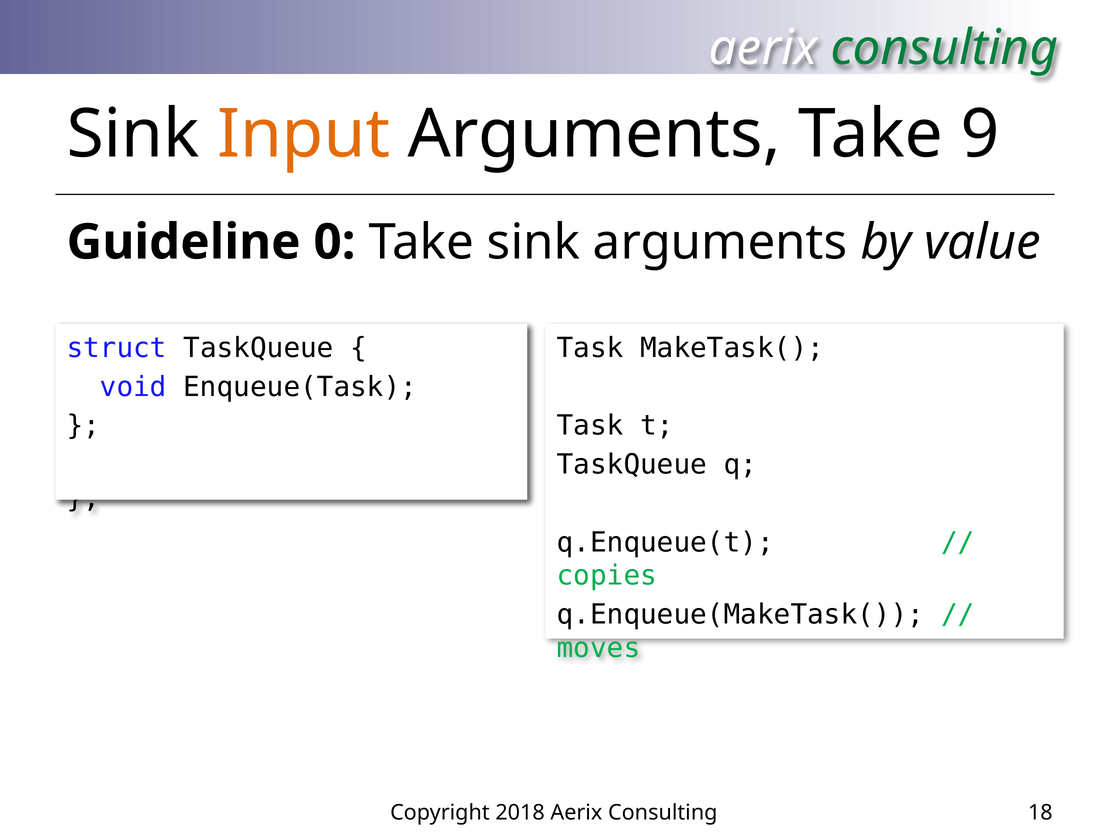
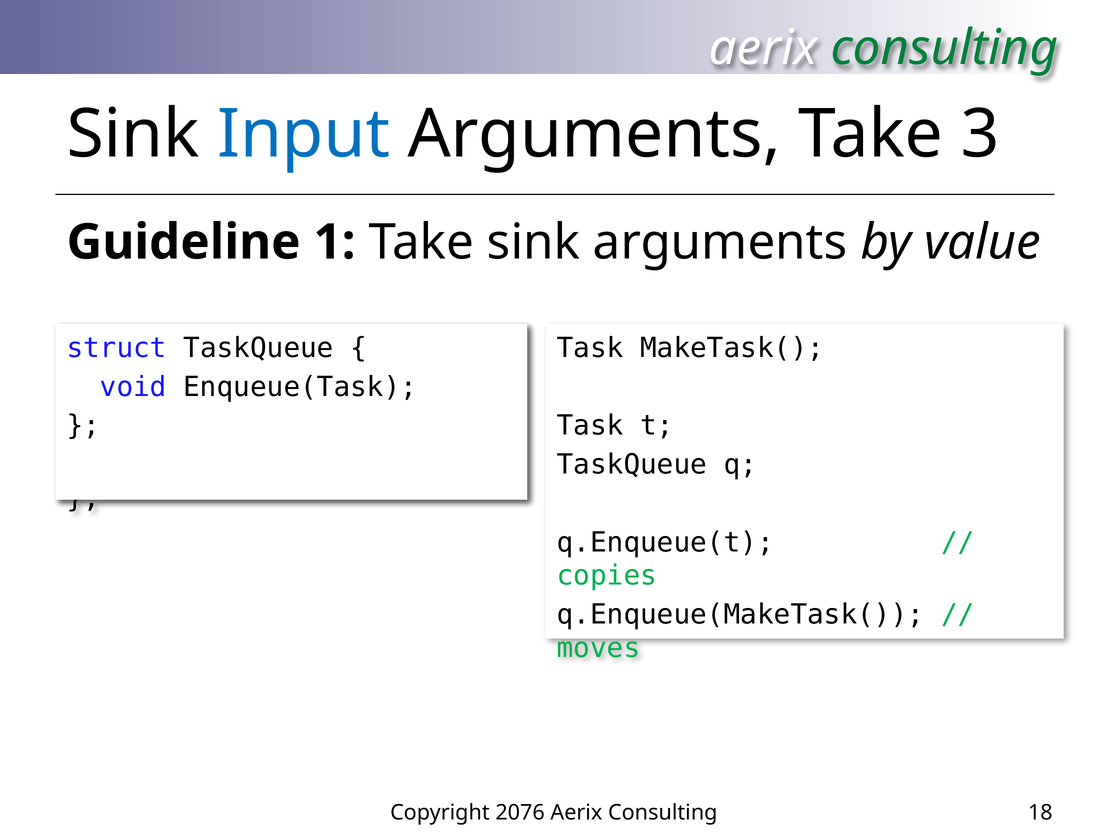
Input colour: orange -> blue
9: 9 -> 3
0: 0 -> 1
2018: 2018 -> 2076
